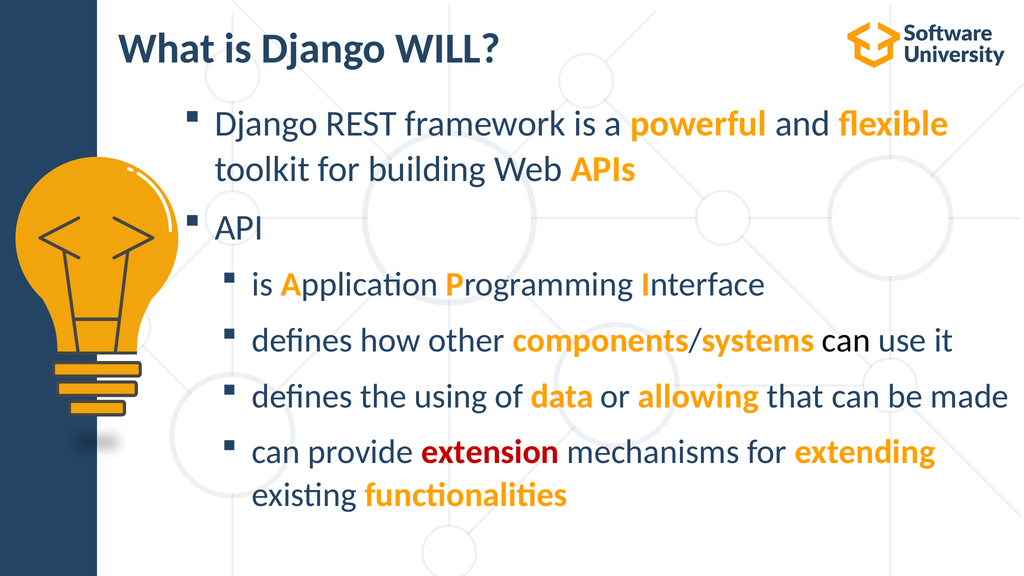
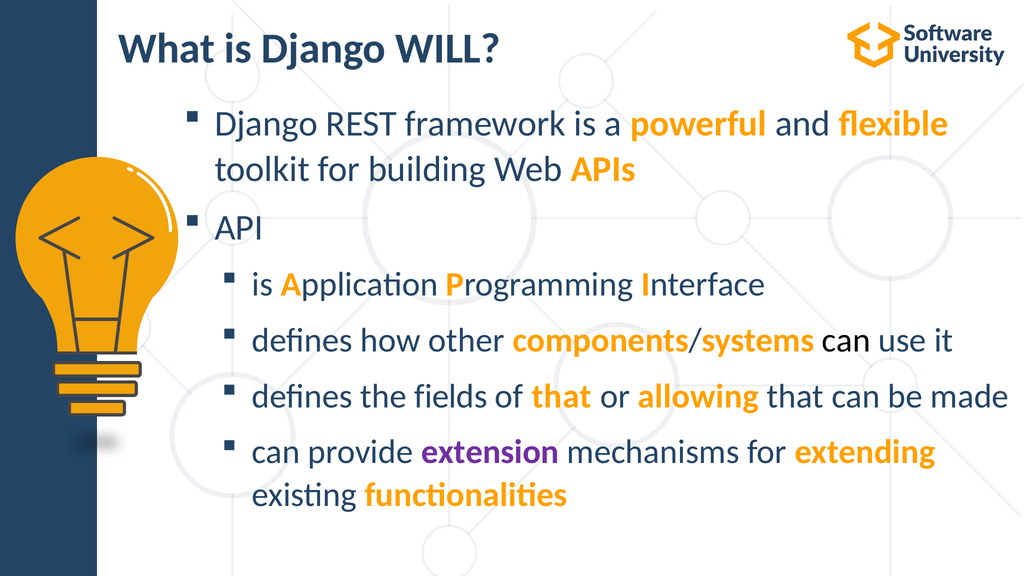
using: using -> fields
of data: data -> that
extension colour: red -> purple
